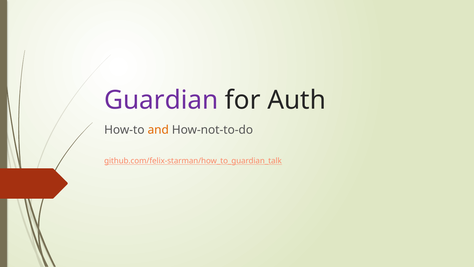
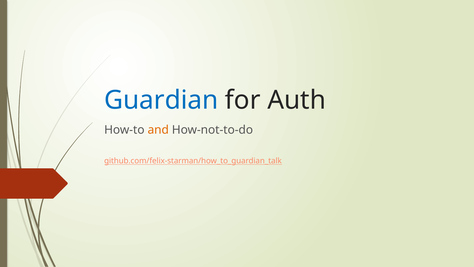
Guardian colour: purple -> blue
